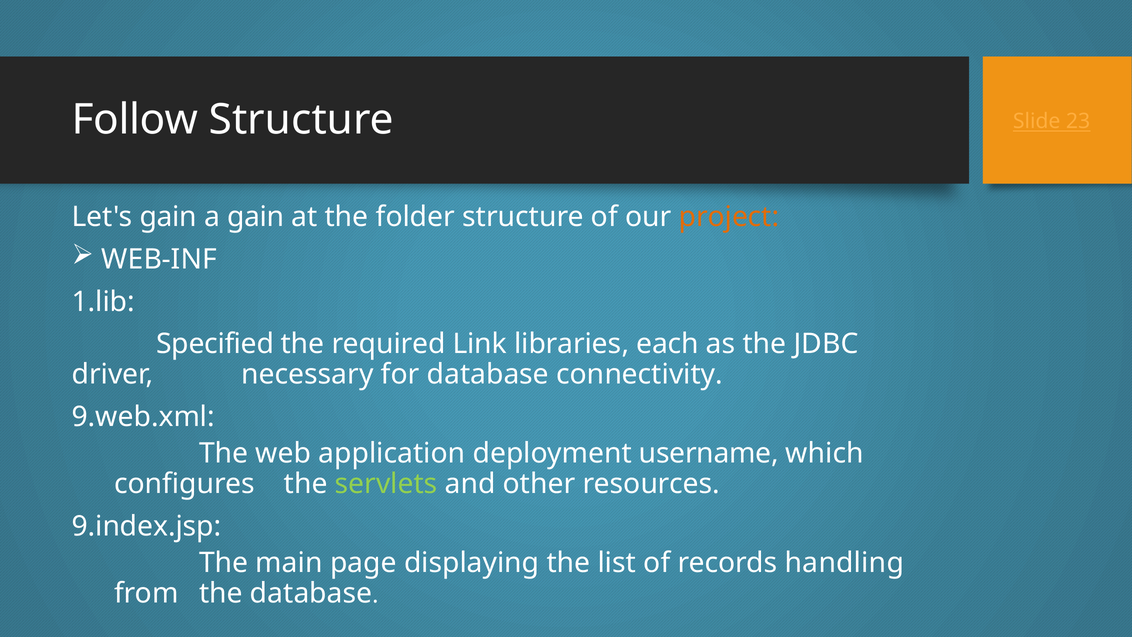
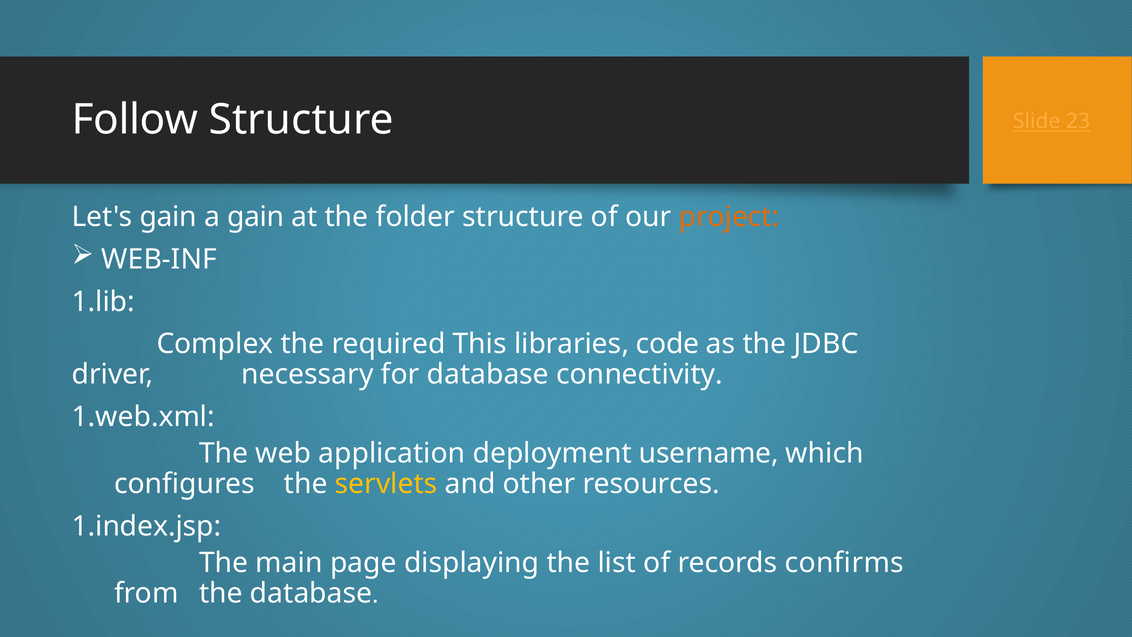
Specified: Specified -> Complex
Link: Link -> This
each: each -> code
9.web.xml: 9.web.xml -> 1.web.xml
servlets colour: light green -> yellow
9.index.jsp: 9.index.jsp -> 1.index.jsp
handling: handling -> confirms
